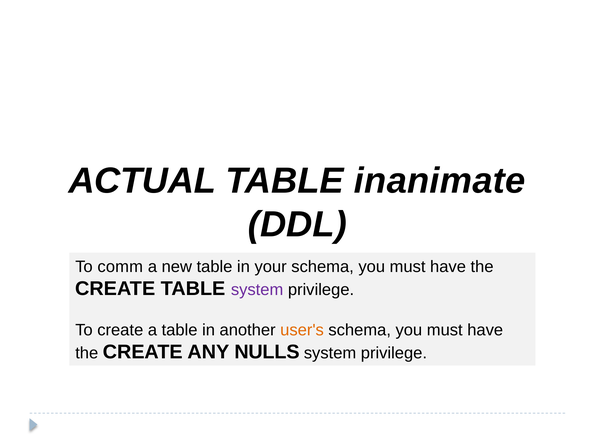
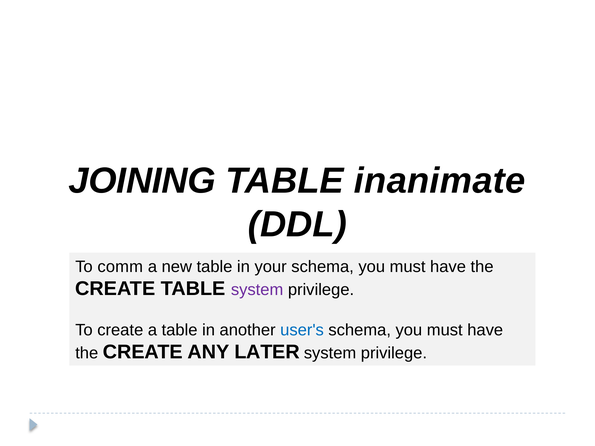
ACTUAL: ACTUAL -> JOINING
user's colour: orange -> blue
NULLS: NULLS -> LATER
